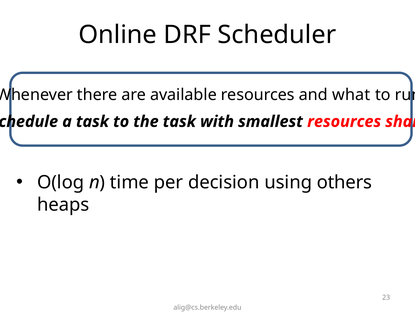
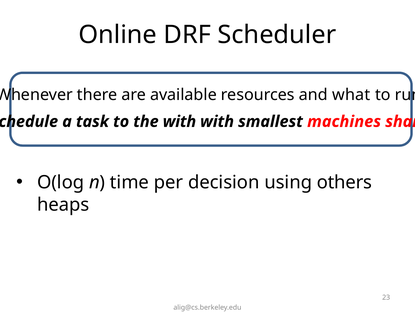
the task: task -> with
smallest resources: resources -> machines
